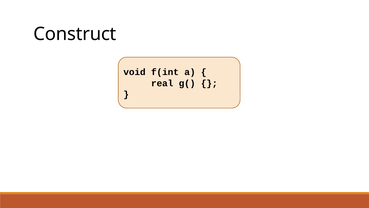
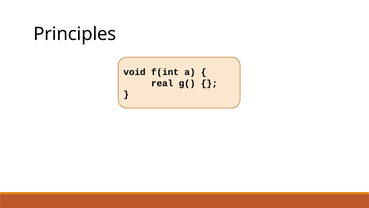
Construct: Construct -> Principles
